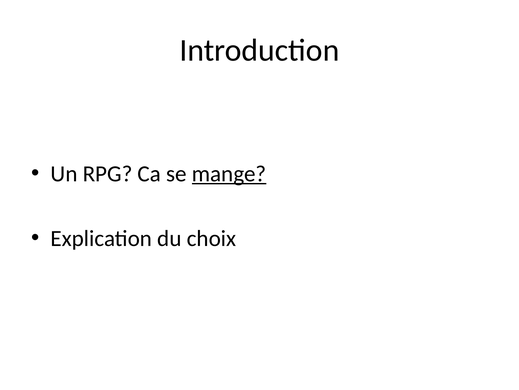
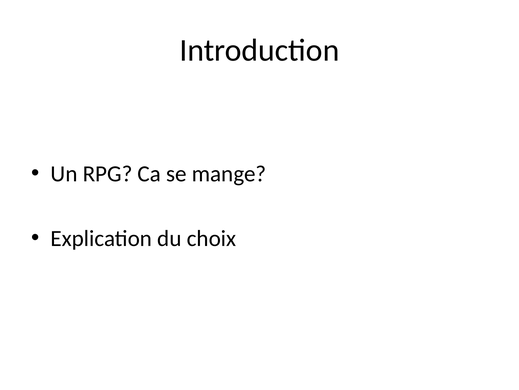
mange underline: present -> none
